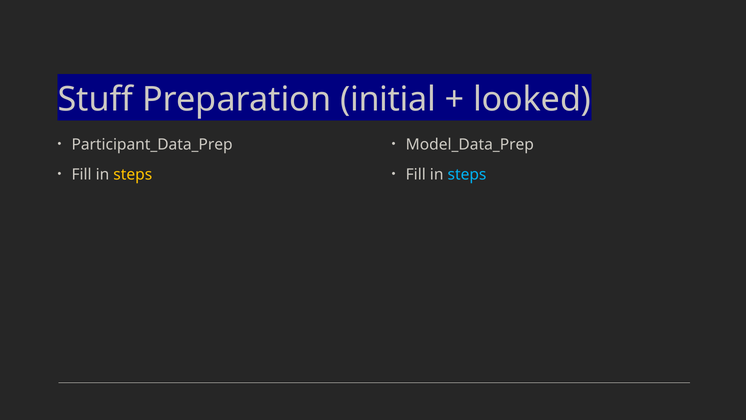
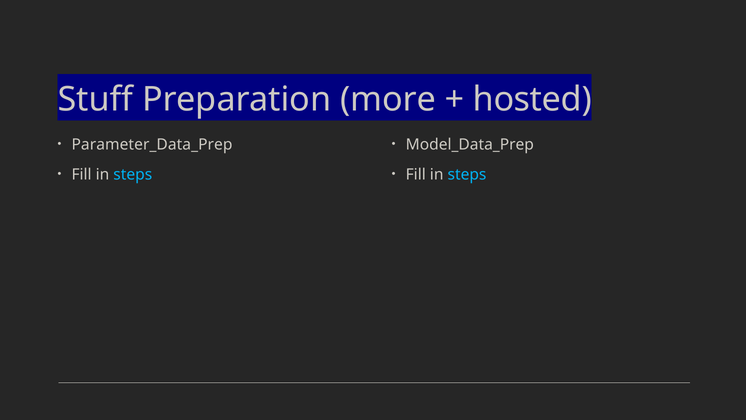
initial: initial -> more
looked: looked -> hosted
Participant_Data_Prep: Participant_Data_Prep -> Parameter_Data_Prep
steps at (133, 174) colour: yellow -> light blue
